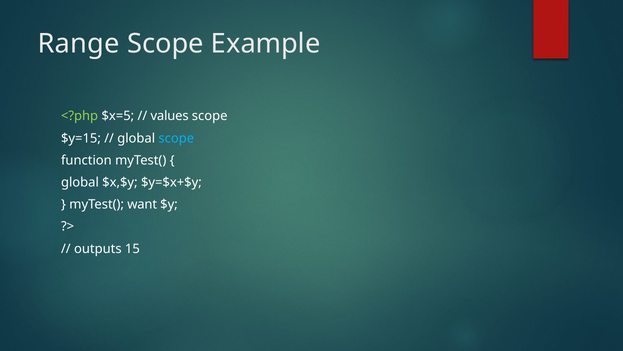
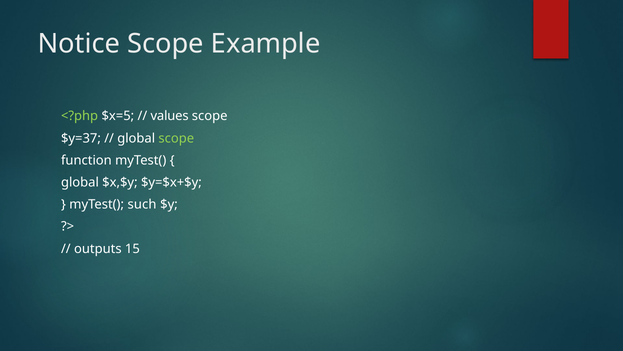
Range: Range -> Notice
$y=15: $y=15 -> $y=37
scope at (176, 138) colour: light blue -> light green
want: want -> such
